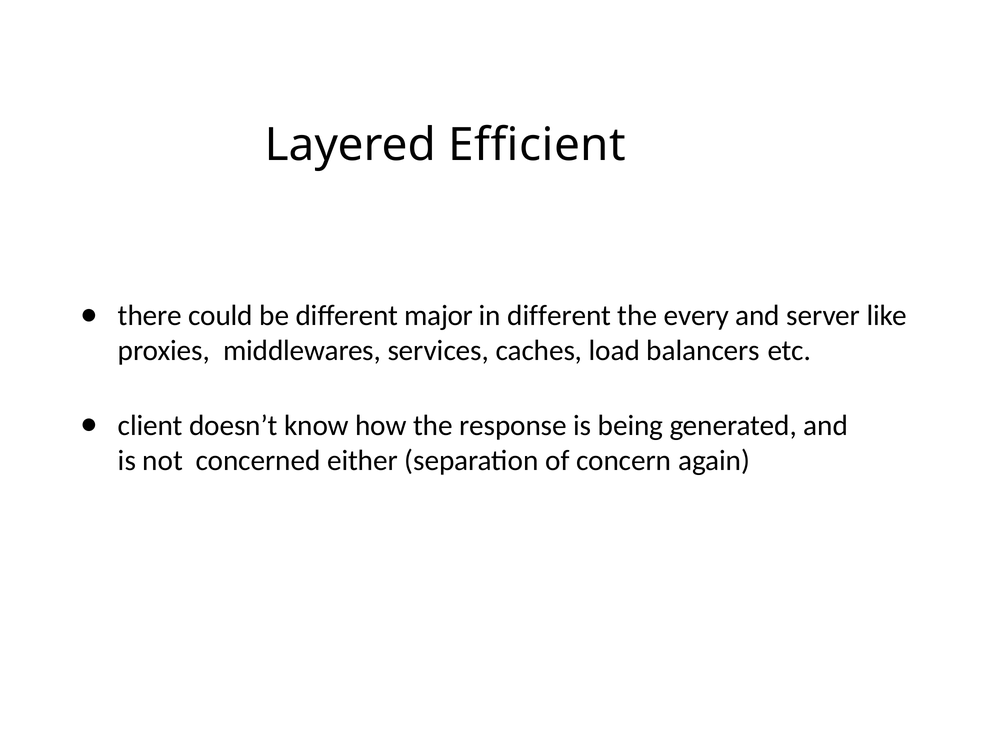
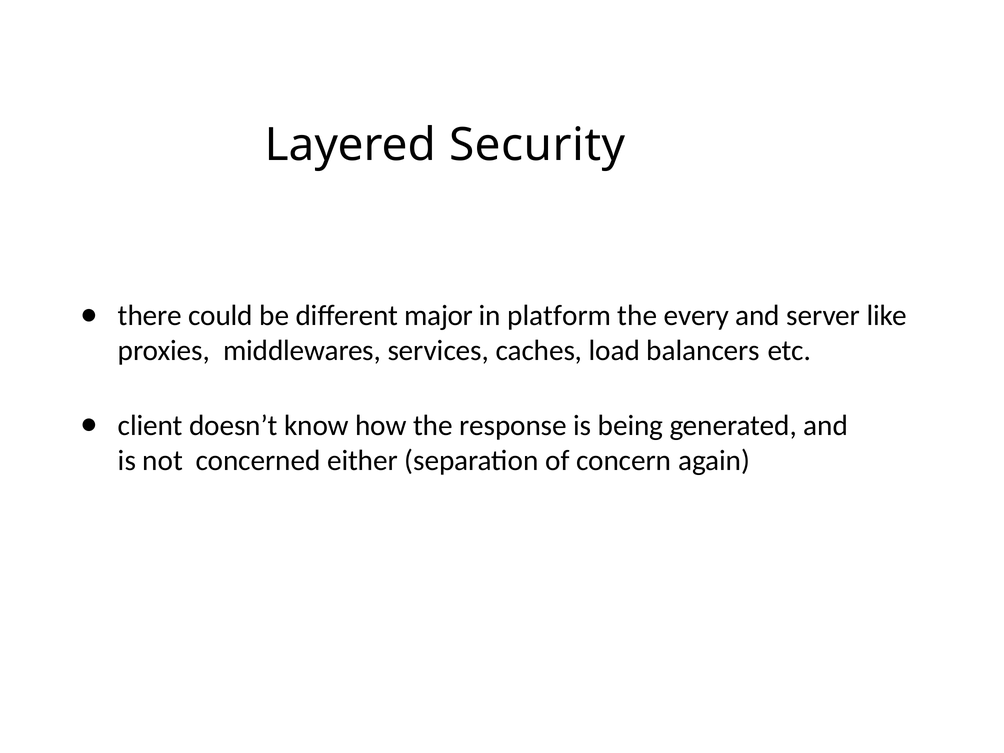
Efficient: Efficient -> Security
in different: different -> platform
